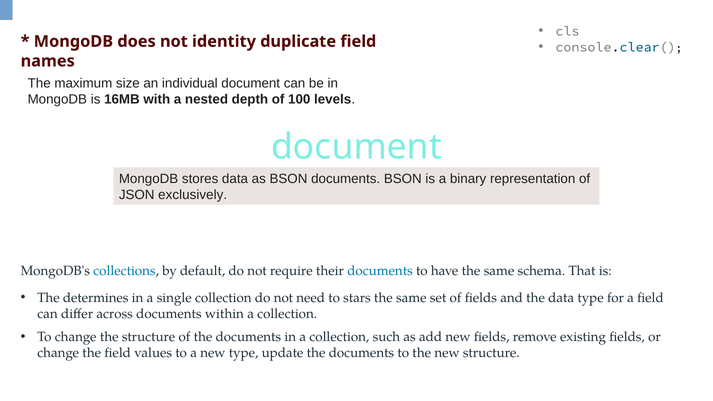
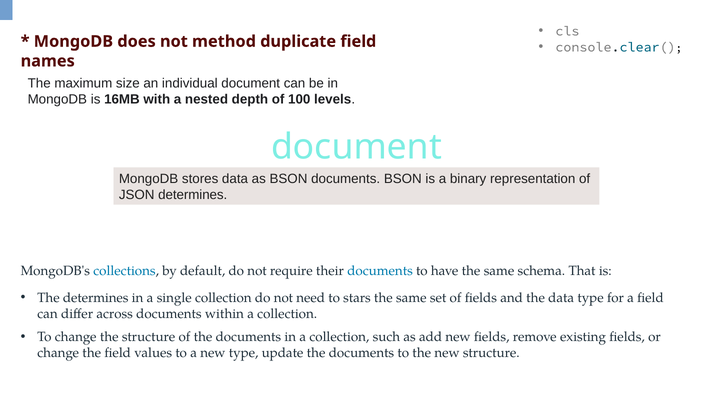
identity: identity -> method
JSON exclusively: exclusively -> determines
